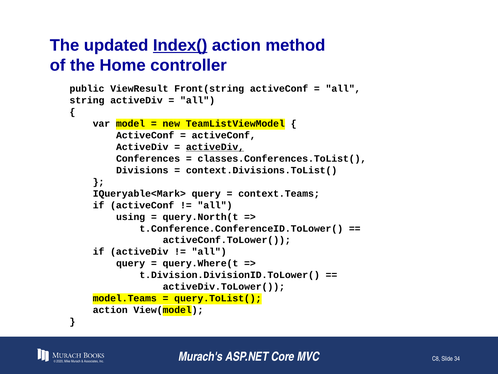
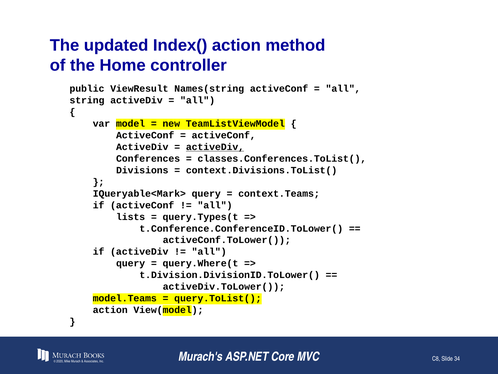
Index( underline: present -> none
Front(string: Front(string -> Names(string
using: using -> lists
query.North(t: query.North(t -> query.Types(t
